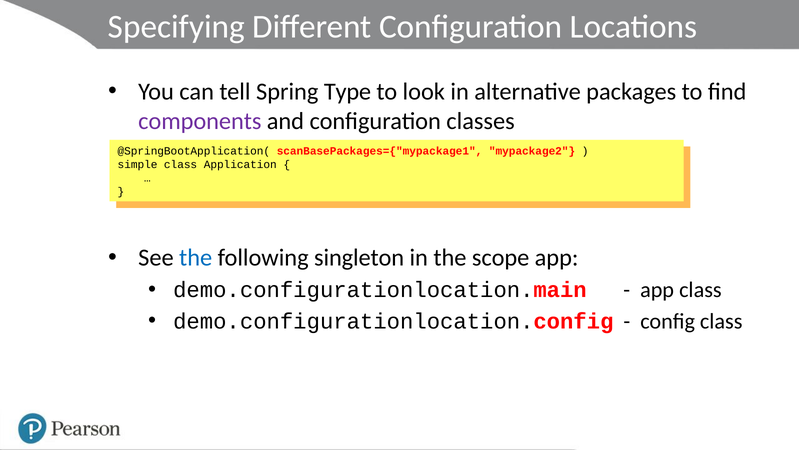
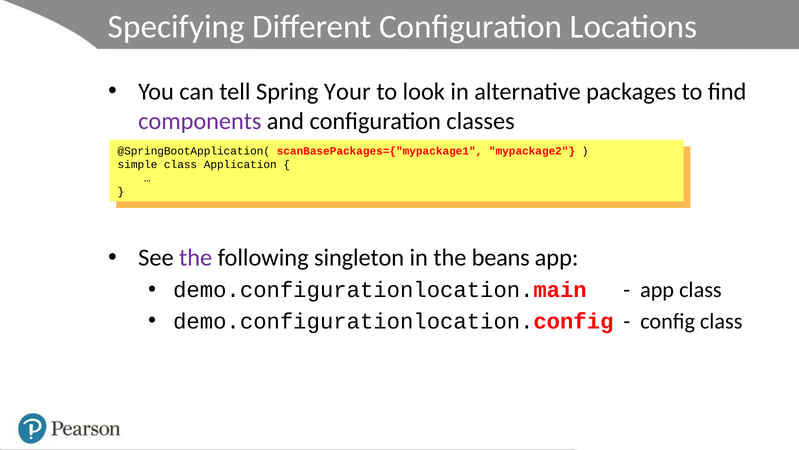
Type: Type -> Your
the at (196, 257) colour: blue -> purple
scope: scope -> beans
